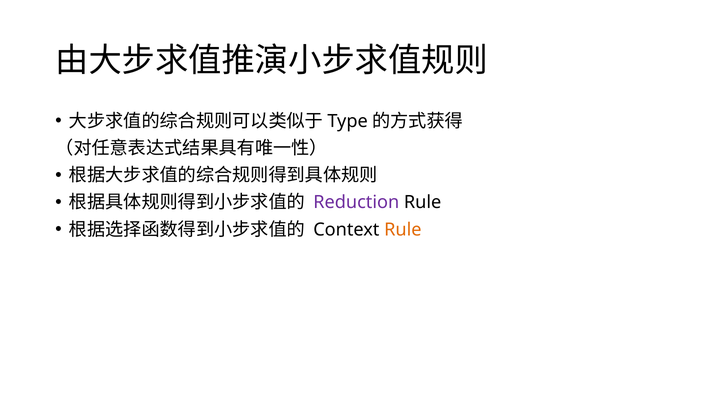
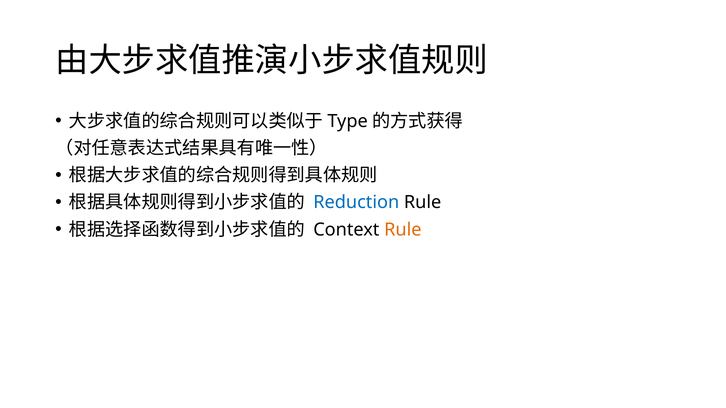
Reduction colour: purple -> blue
